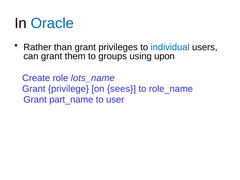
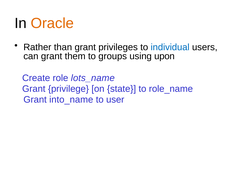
Oracle colour: blue -> orange
sees: sees -> state
part_name: part_name -> into_name
